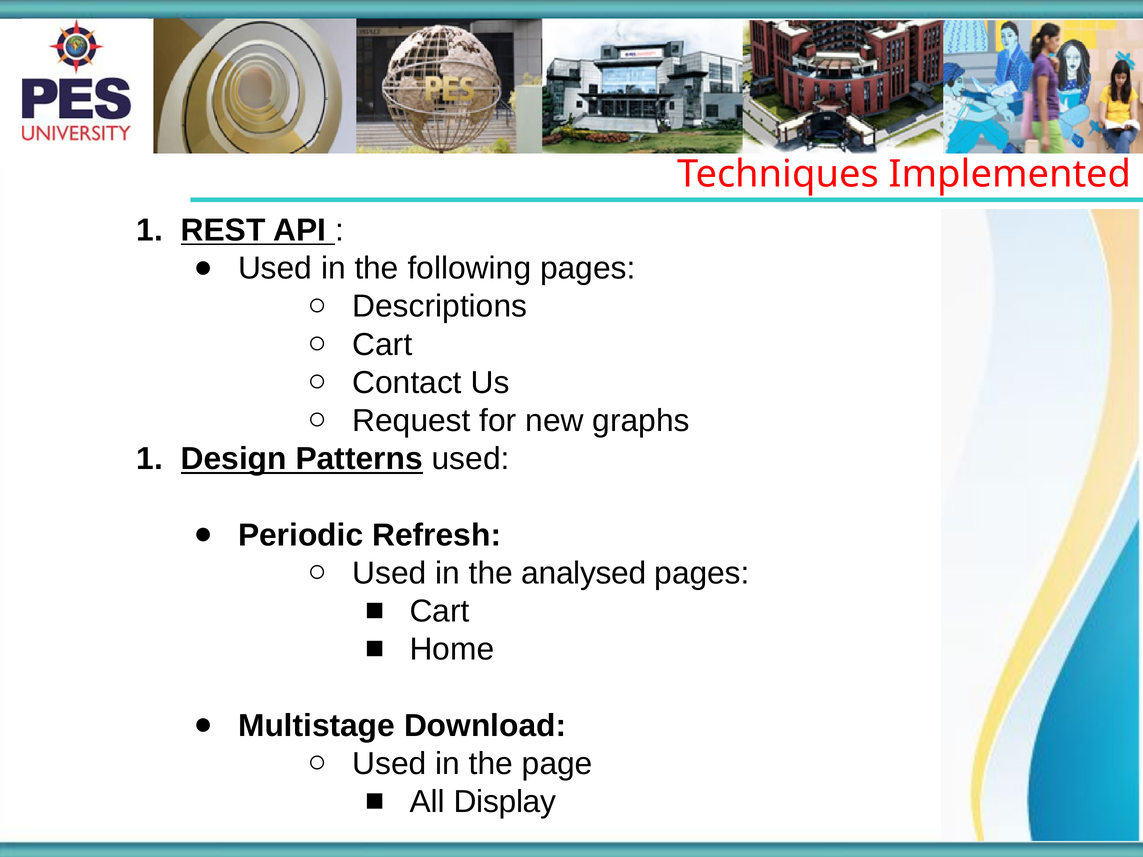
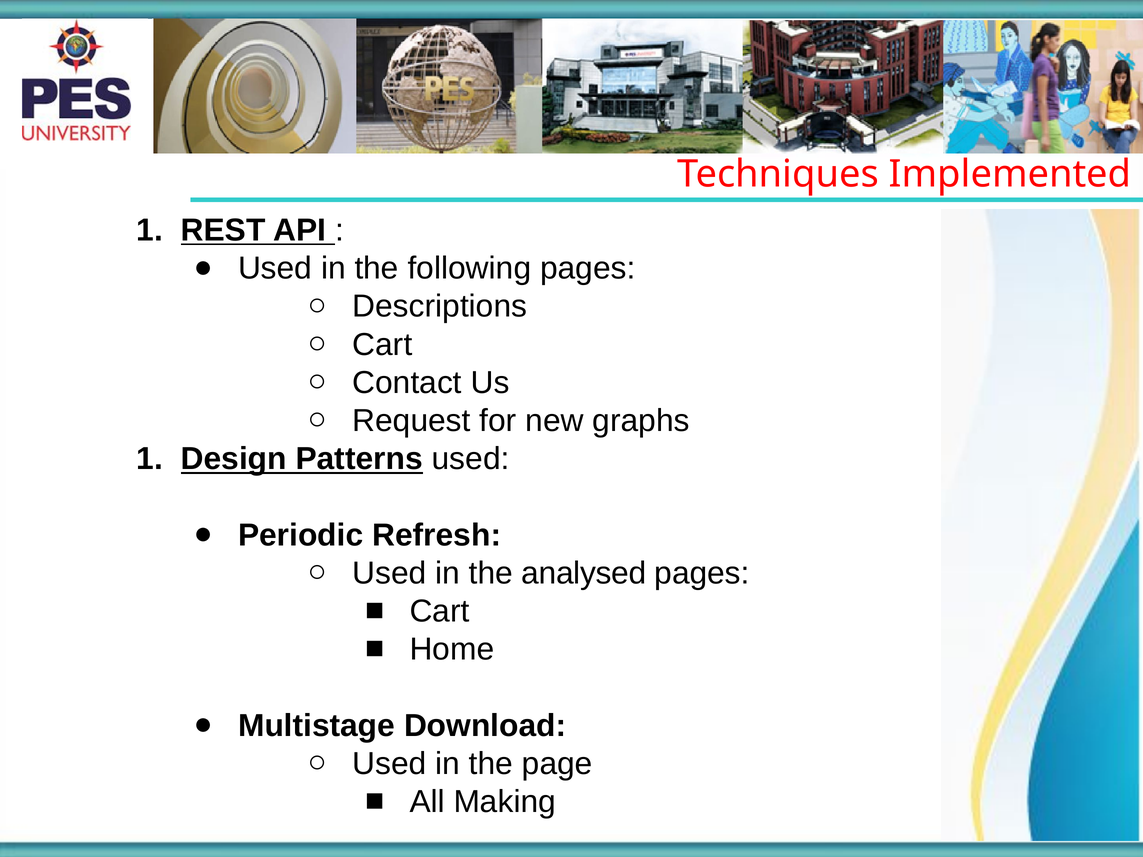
Display: Display -> Making
